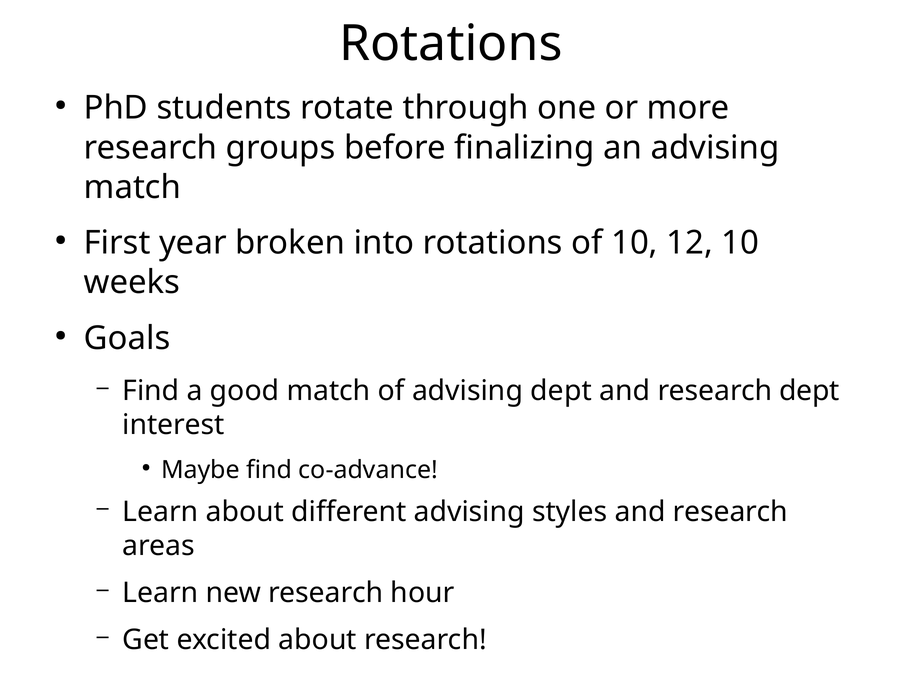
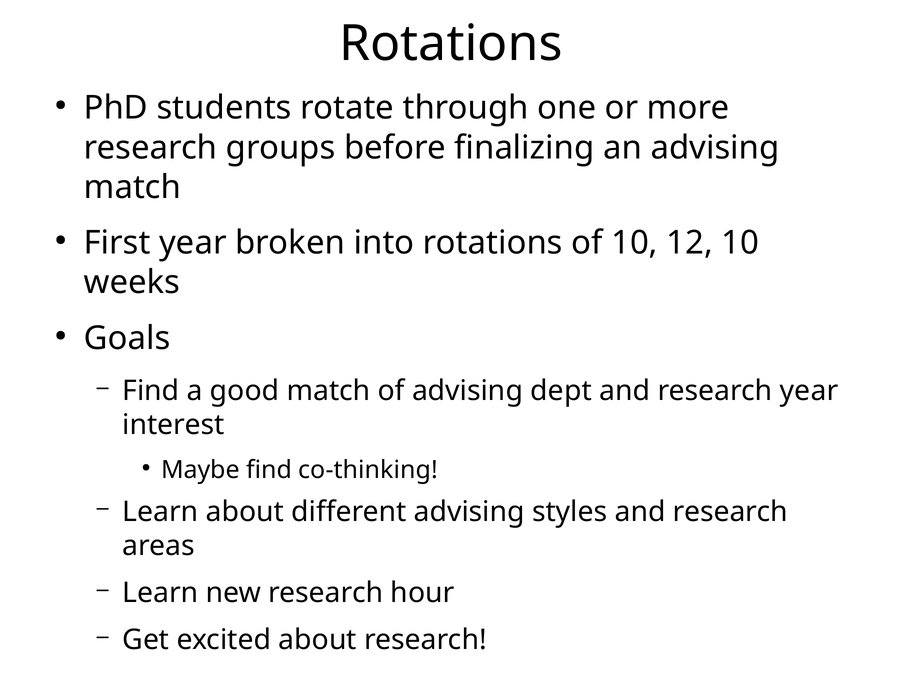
research dept: dept -> year
co-advance: co-advance -> co-thinking
